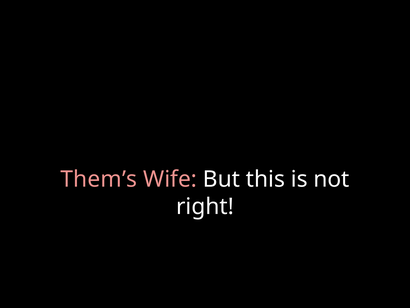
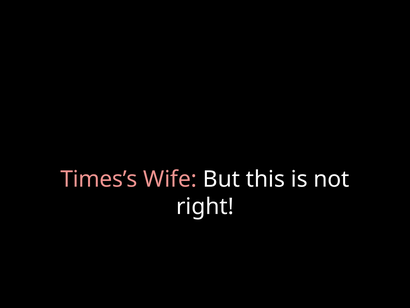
Them’s: Them’s -> Times’s
